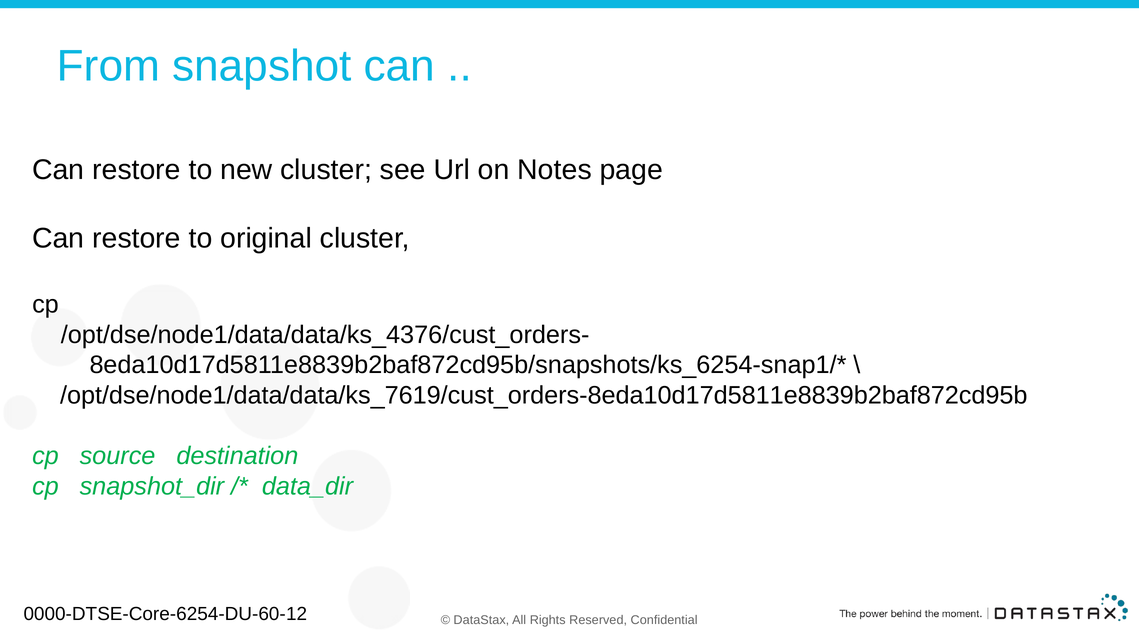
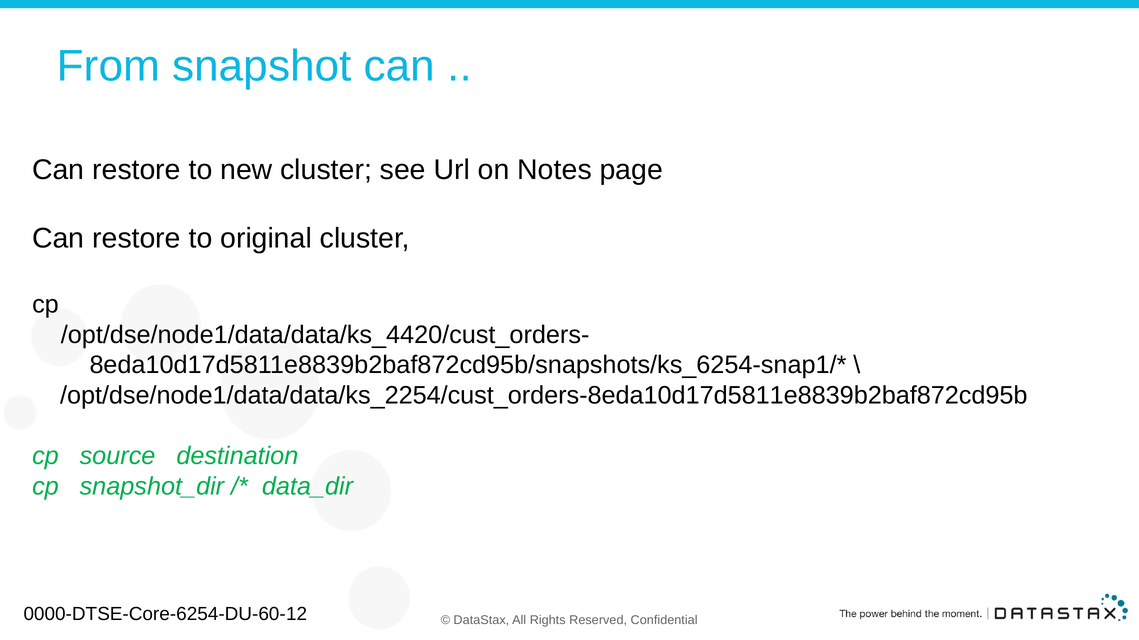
/opt/dse/node1/data/data/ks_4376/cust_orders-: /opt/dse/node1/data/data/ks_4376/cust_orders- -> /opt/dse/node1/data/data/ks_4420/cust_orders-
/opt/dse/node1/data/data/ks_7619/cust_orders-8eda10d17d5811e8839b2baf872cd95b: /opt/dse/node1/data/data/ks_7619/cust_orders-8eda10d17d5811e8839b2baf872cd95b -> /opt/dse/node1/data/data/ks_2254/cust_orders-8eda10d17d5811e8839b2baf872cd95b
